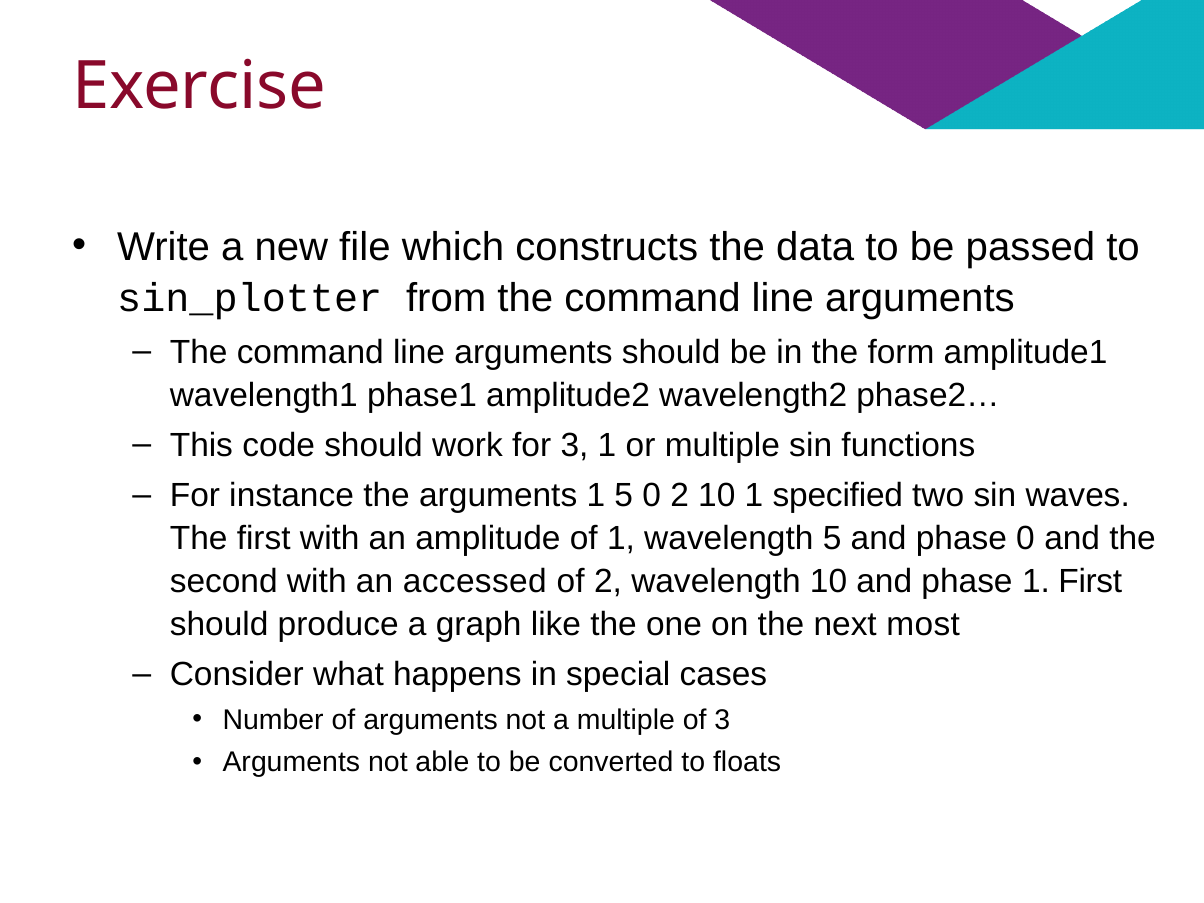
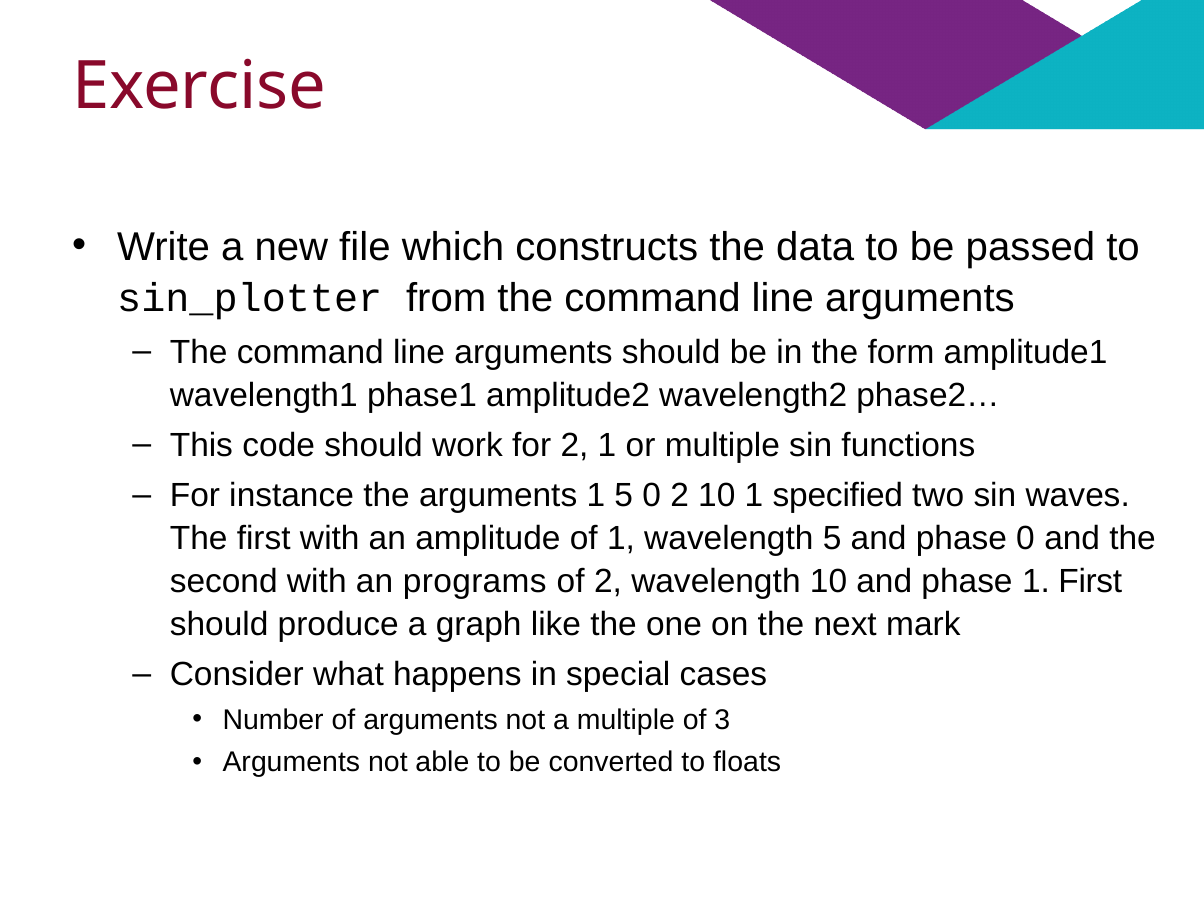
for 3: 3 -> 2
accessed: accessed -> programs
most: most -> mark
